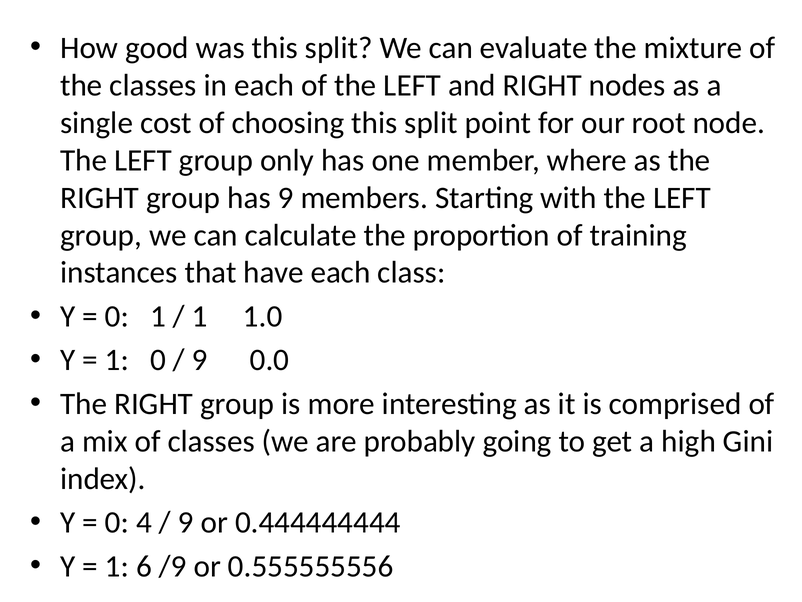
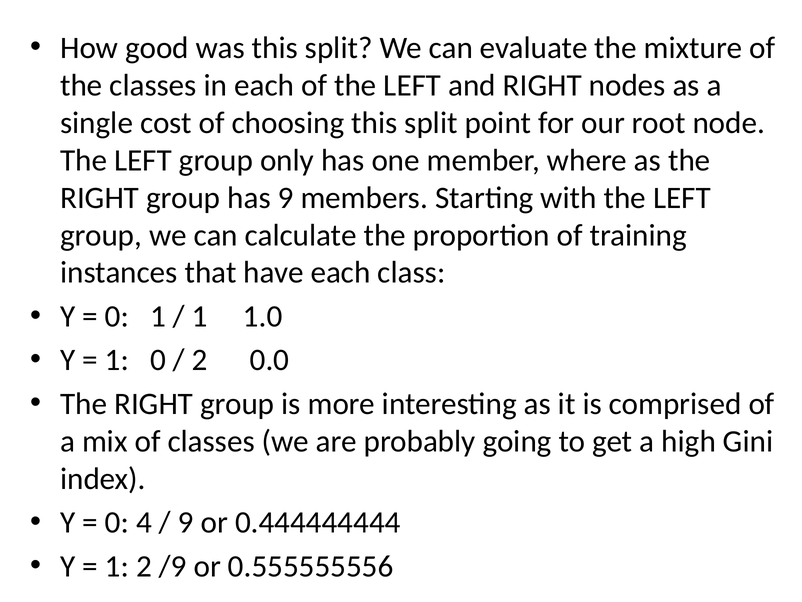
9 at (200, 360): 9 -> 2
1 6: 6 -> 2
